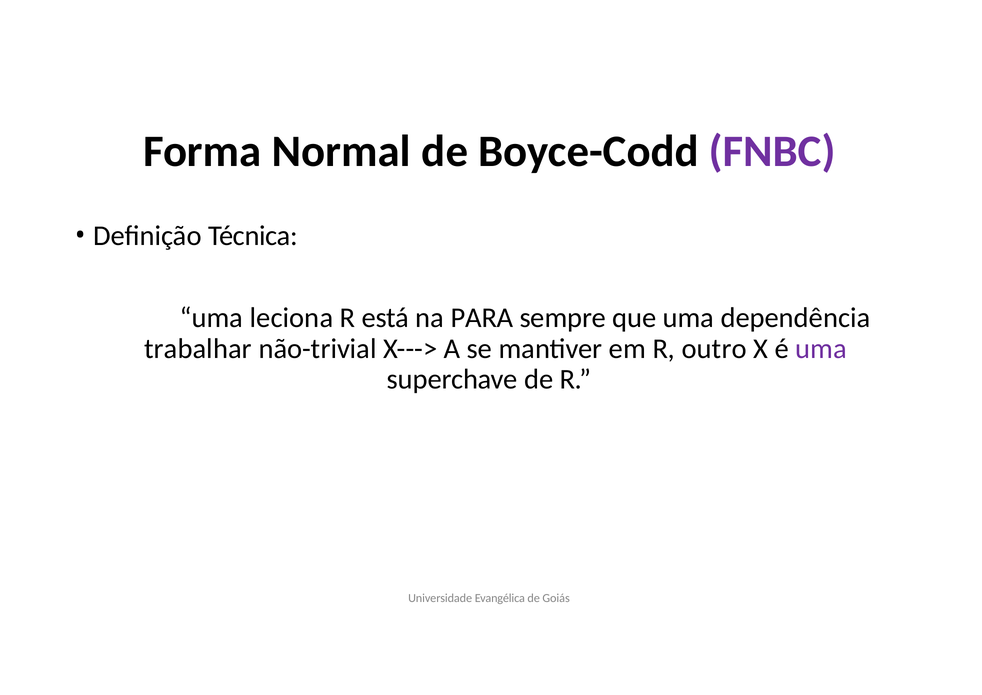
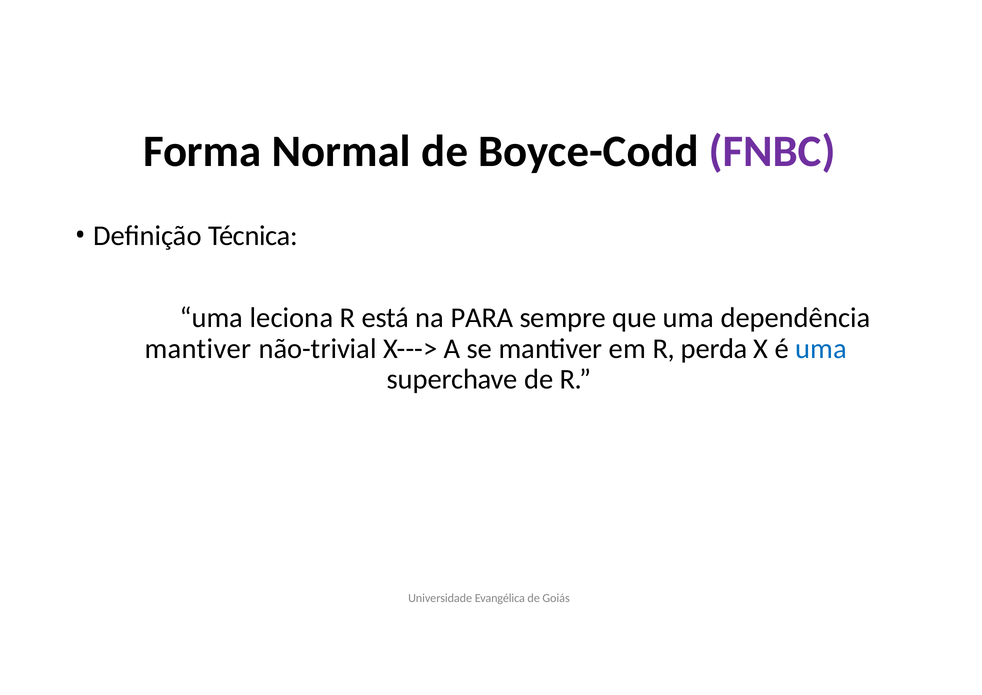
trabalhar at (198, 348): trabalhar -> mantiver
outro: outro -> perda
uma at (821, 348) colour: purple -> blue
